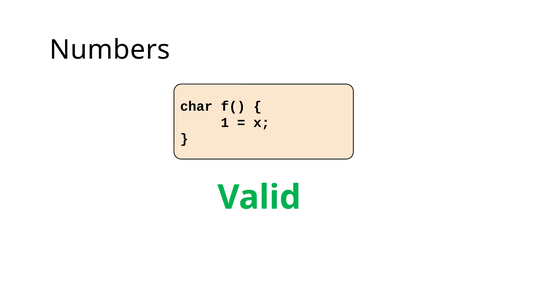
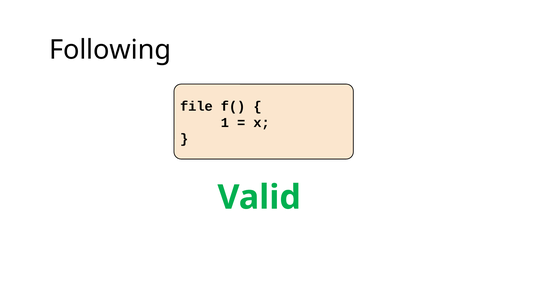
Numbers: Numbers -> Following
char: char -> file
